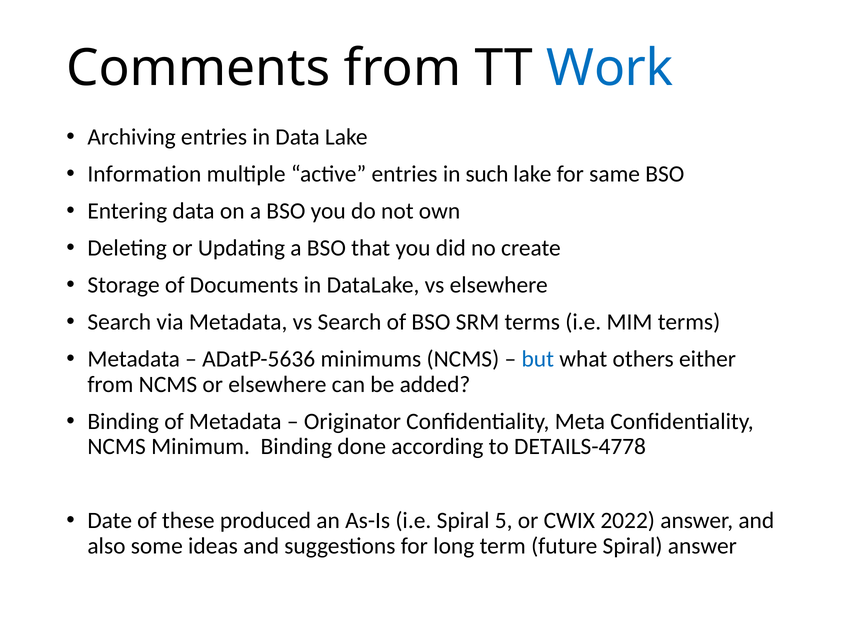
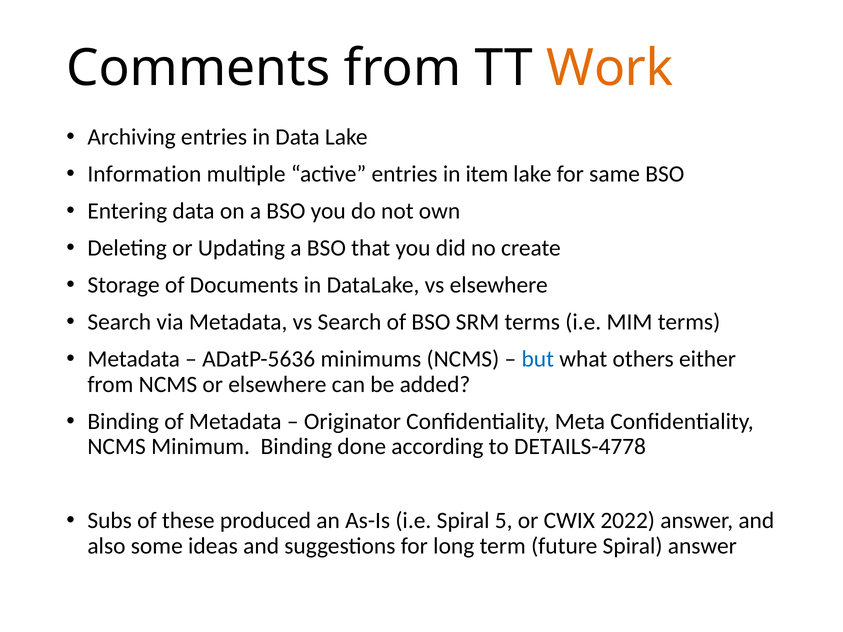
Work colour: blue -> orange
such: such -> item
Date: Date -> Subs
